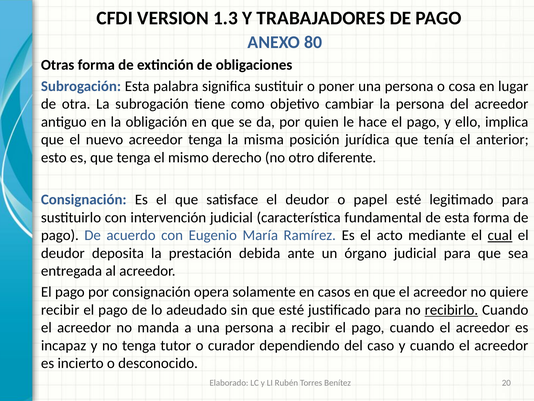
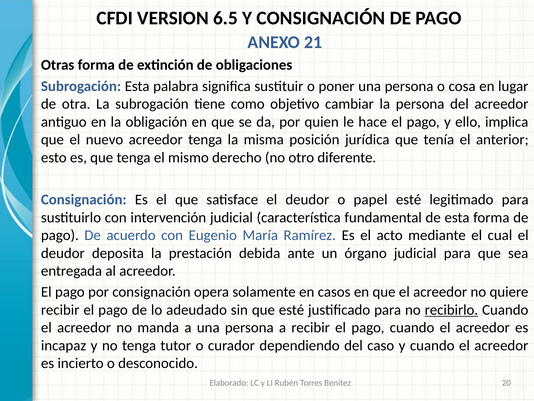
1.3: 1.3 -> 6.5
Y TRABAJADORES: TRABAJADORES -> CONSIGNACIÓN
80: 80 -> 21
cual underline: present -> none
